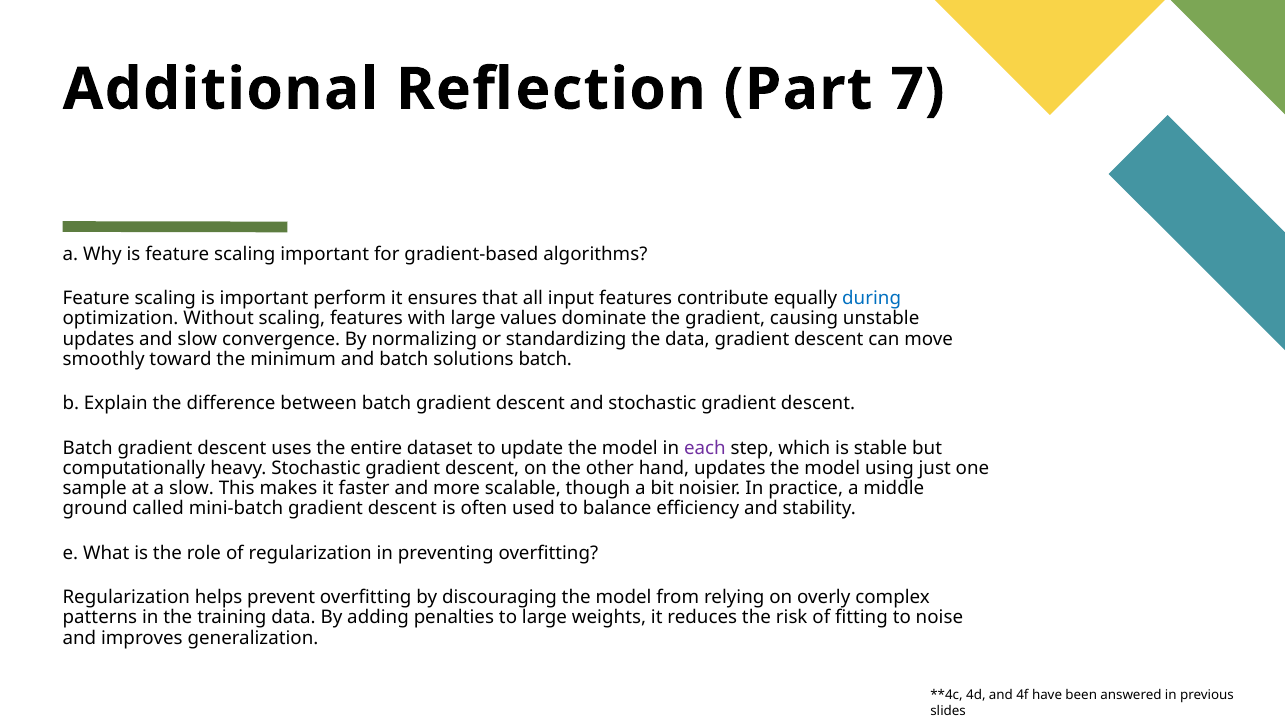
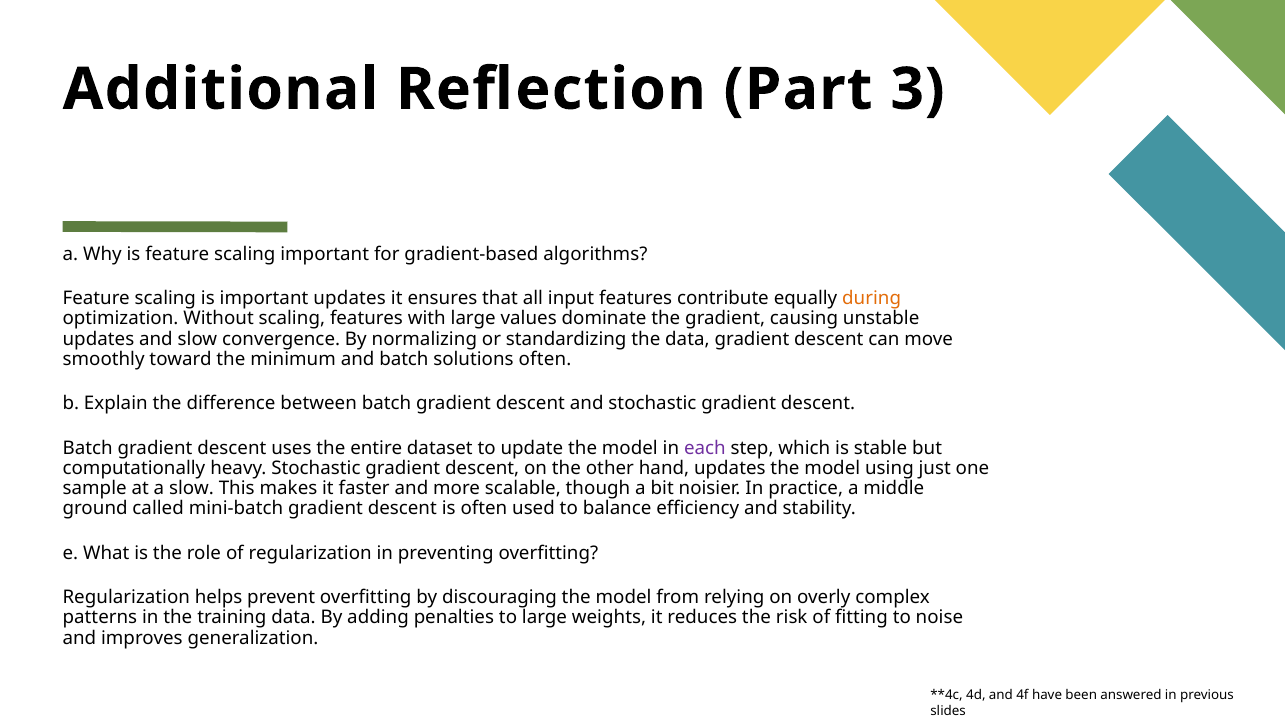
7: 7 -> 3
important perform: perform -> updates
during colour: blue -> orange
solutions batch: batch -> often
